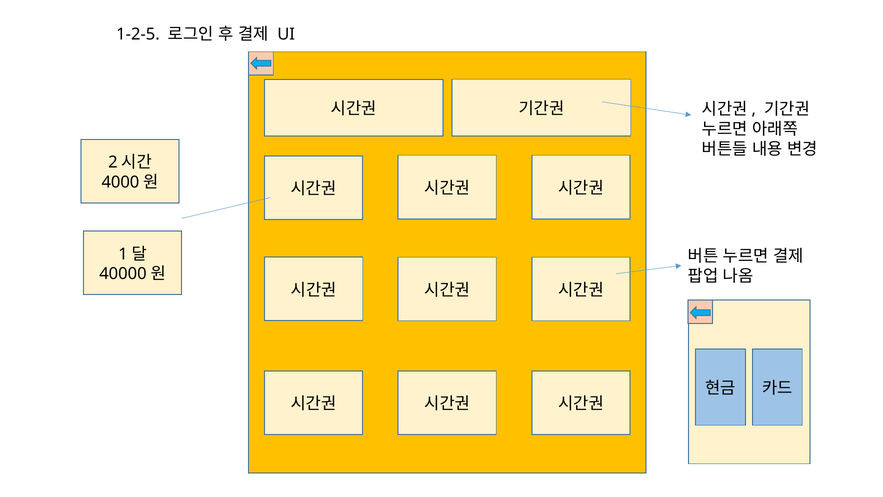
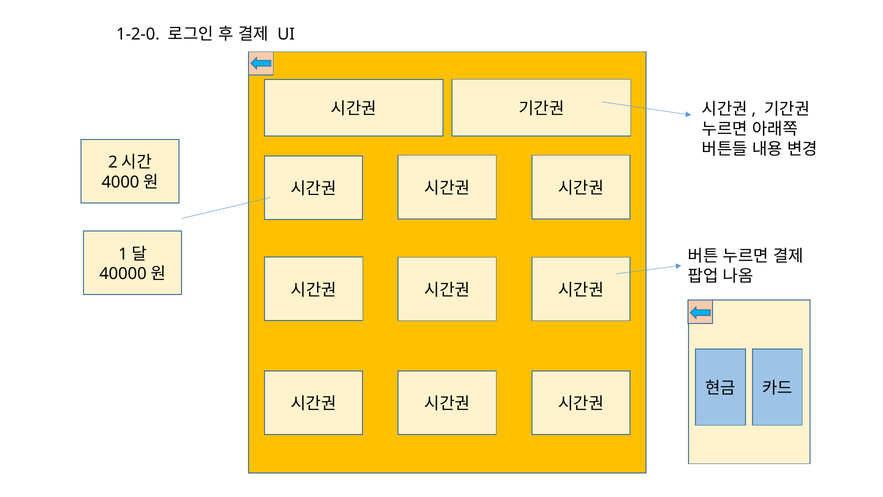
1-2-5: 1-2-5 -> 1-2-0
